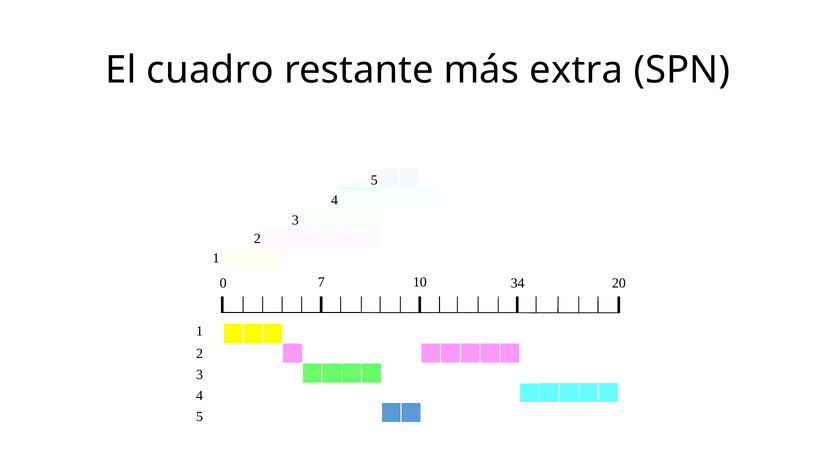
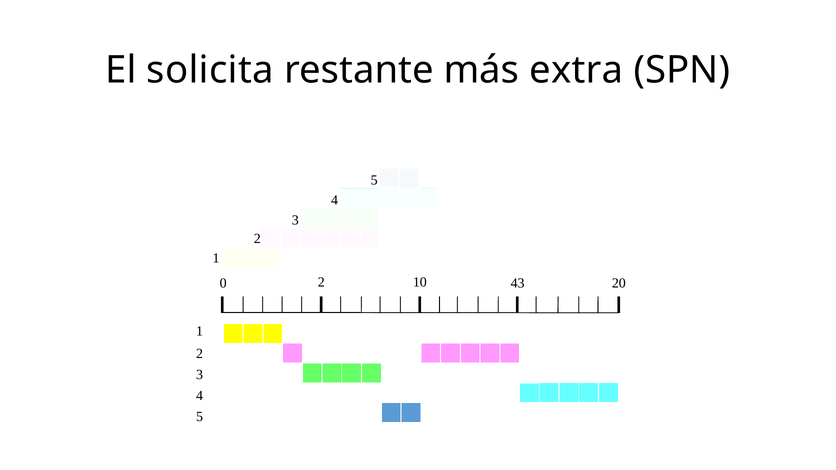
cuadro: cuadro -> solicita
0 7: 7 -> 2
34: 34 -> 43
